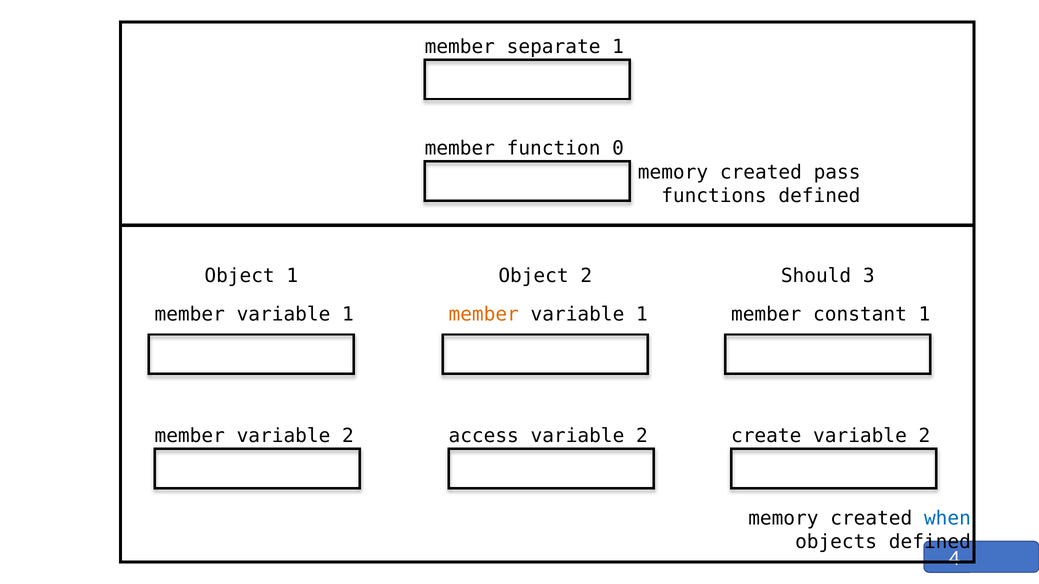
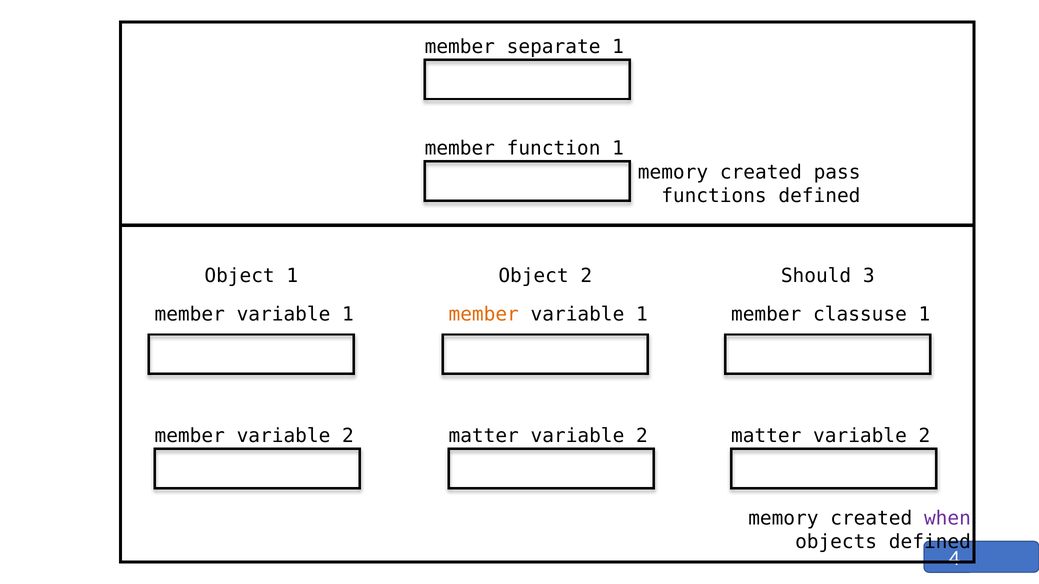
function 0: 0 -> 1
constant: constant -> classuse
access at (484, 436): access -> matter
create at (766, 436): create -> matter
when colour: blue -> purple
